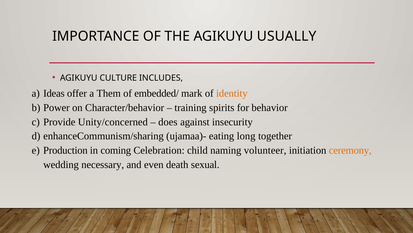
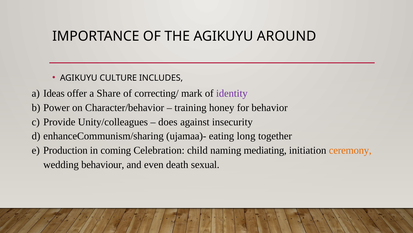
USUALLY: USUALLY -> AROUND
Them: Them -> Share
embedded/: embedded/ -> correcting/
identity colour: orange -> purple
spirits: spirits -> honey
Unity/concerned: Unity/concerned -> Unity/colleagues
volunteer: volunteer -> mediating
necessary: necessary -> behaviour
